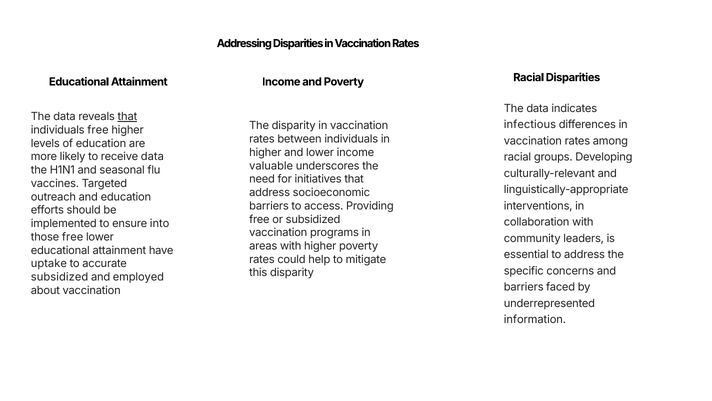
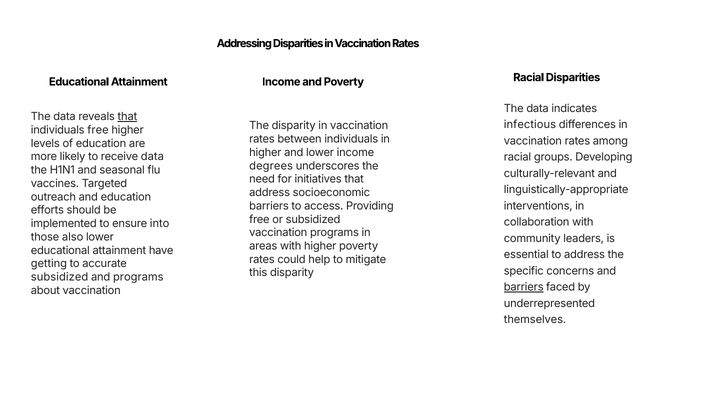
valuable: valuable -> degrees
those free: free -> also
uptake: uptake -> getting
and employed: employed -> programs
barriers at (524, 287) underline: none -> present
information: information -> themselves
